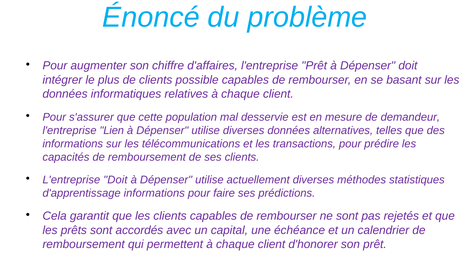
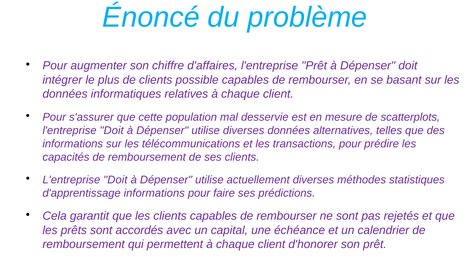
demandeur: demandeur -> scatterplots
Lien at (112, 130): Lien -> Doit
